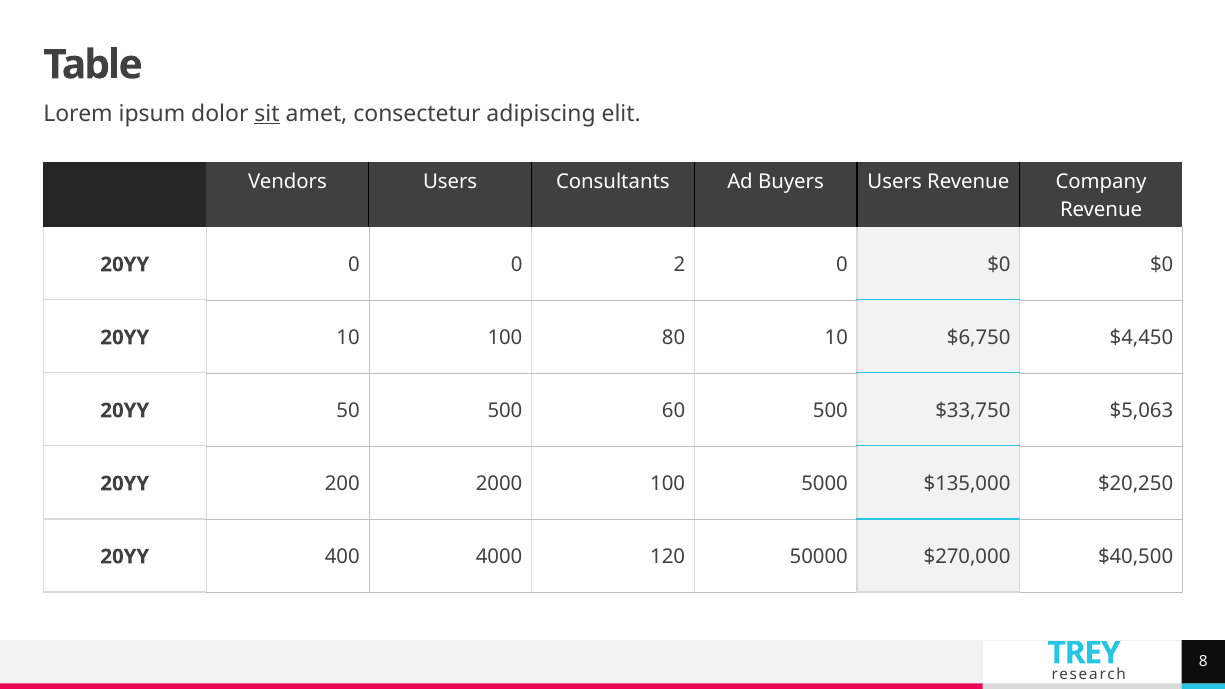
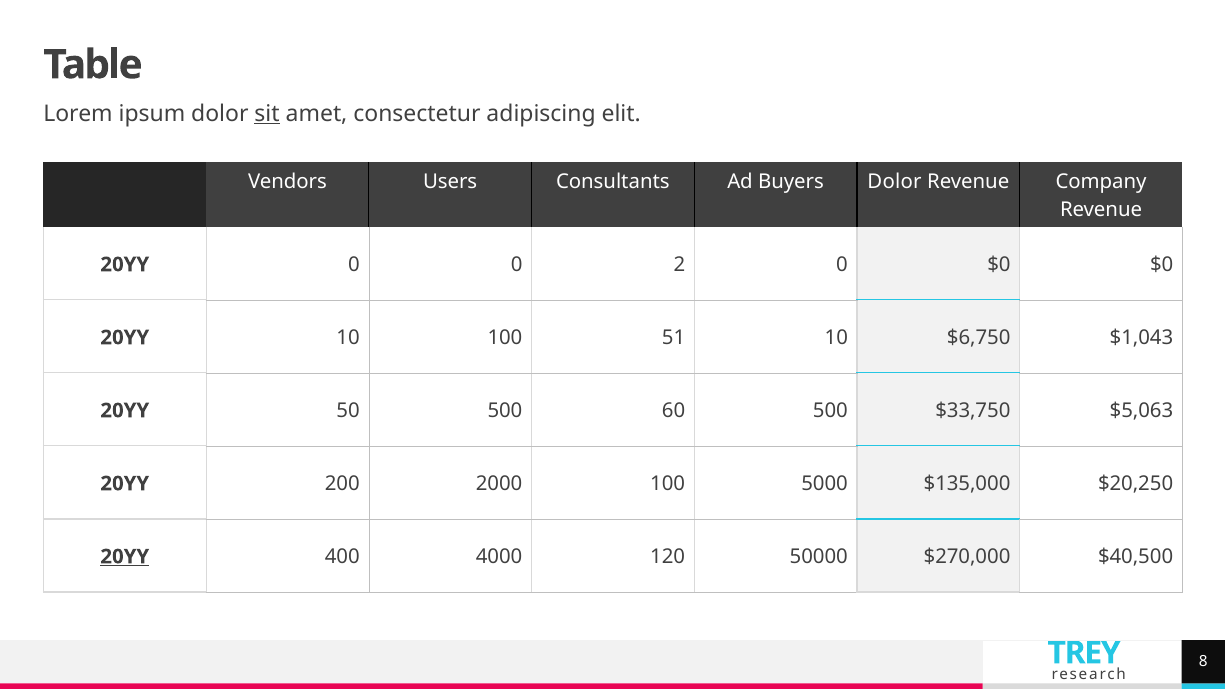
Buyers Users: Users -> Dolor
80: 80 -> 51
$4,450: $4,450 -> $1,043
20YY at (125, 557) underline: none -> present
